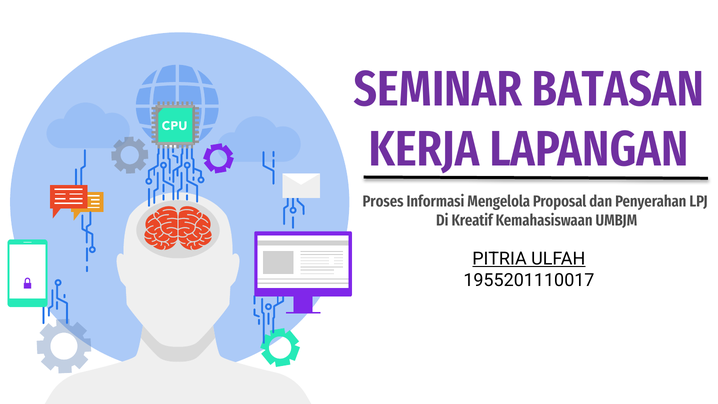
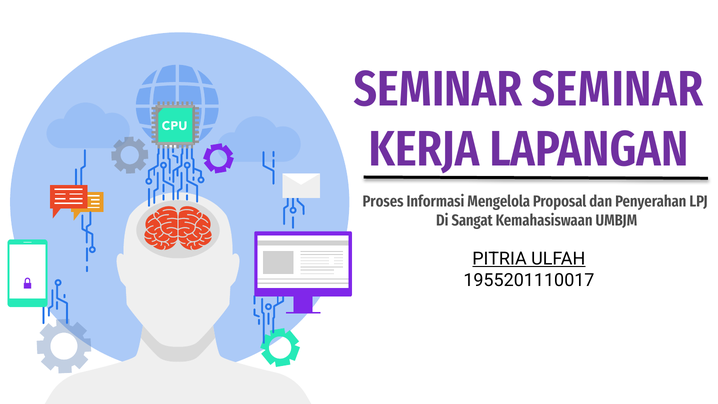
SEMINAR BATASAN: BATASAN -> SEMINAR
Kreatif: Kreatif -> Sangat
